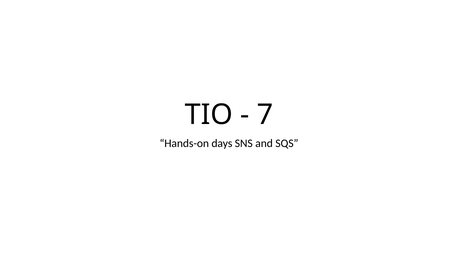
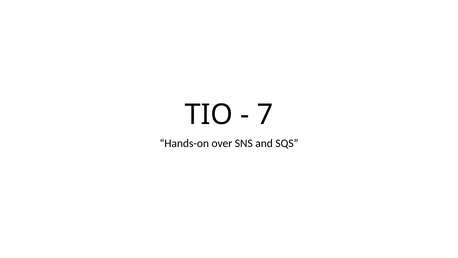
days: days -> over
